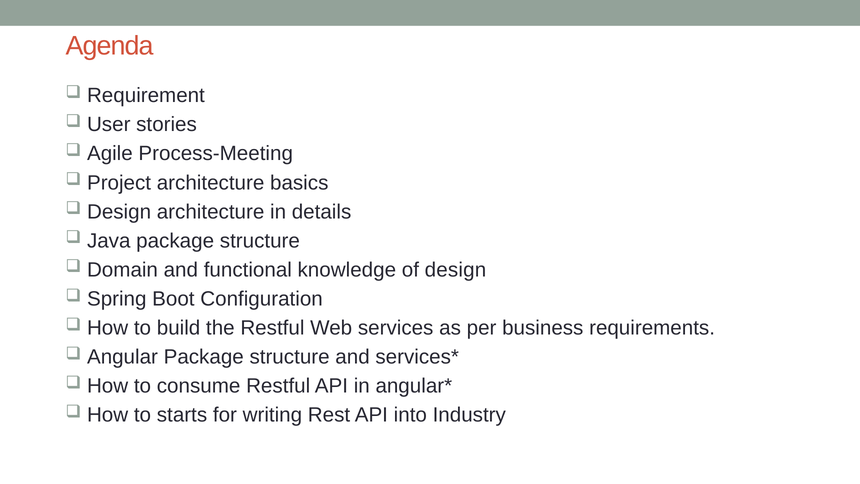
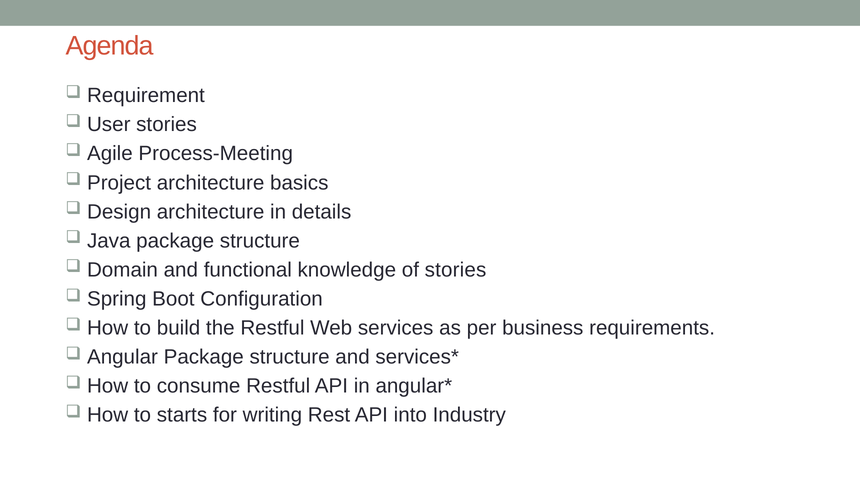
of design: design -> stories
